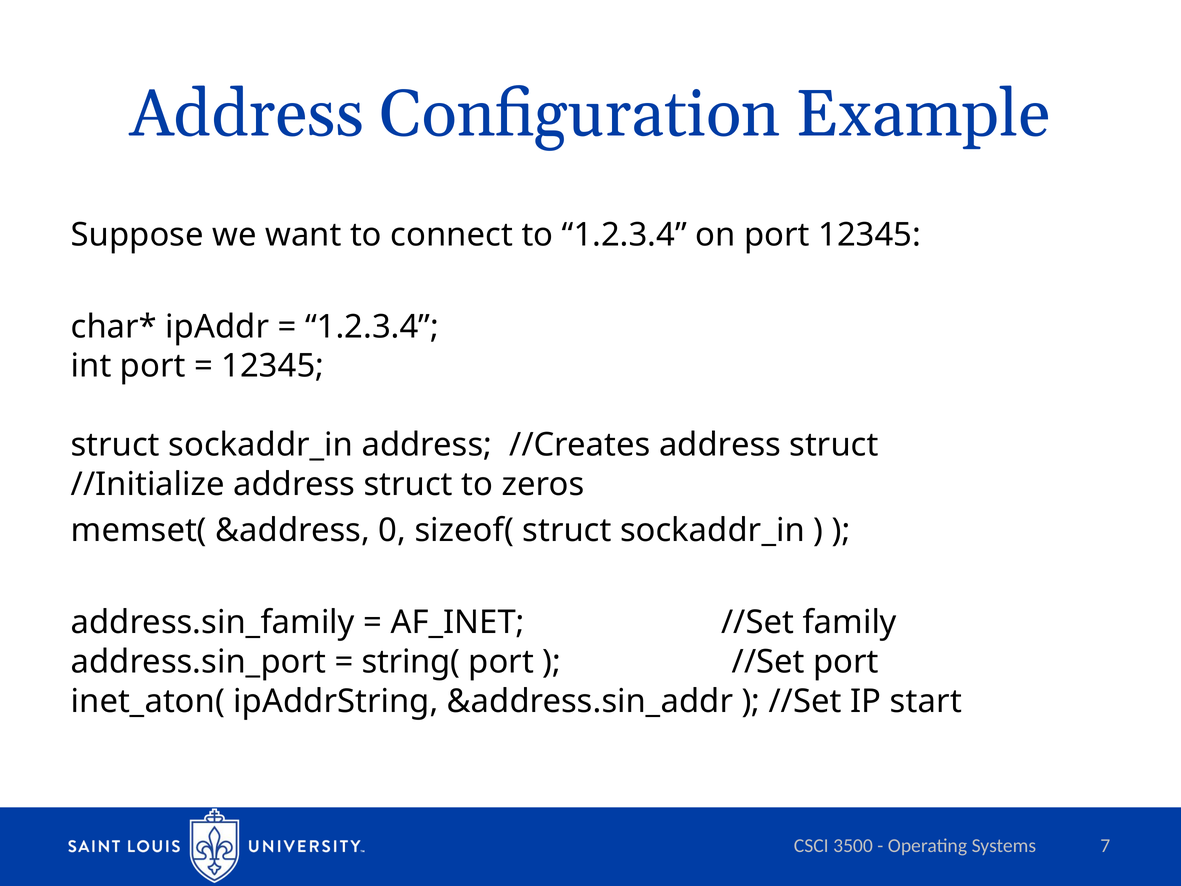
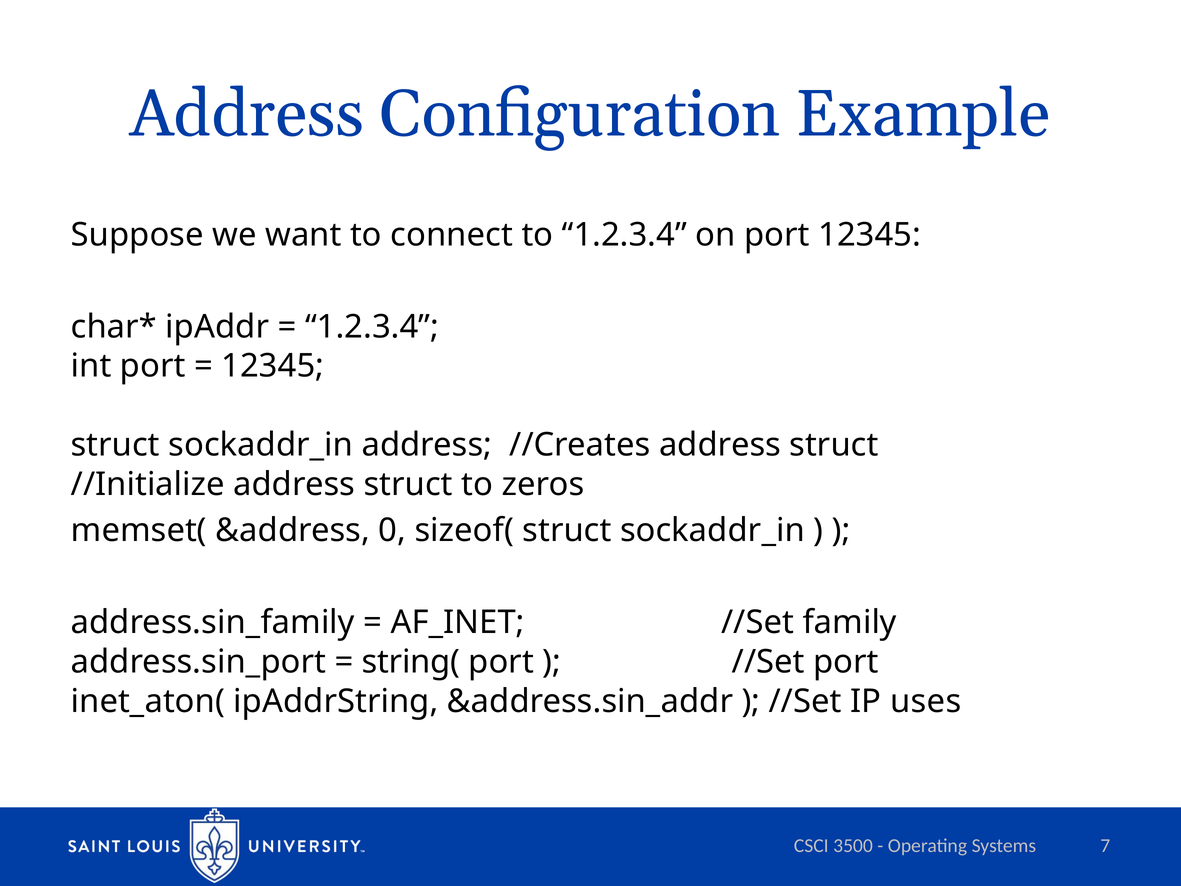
start: start -> uses
